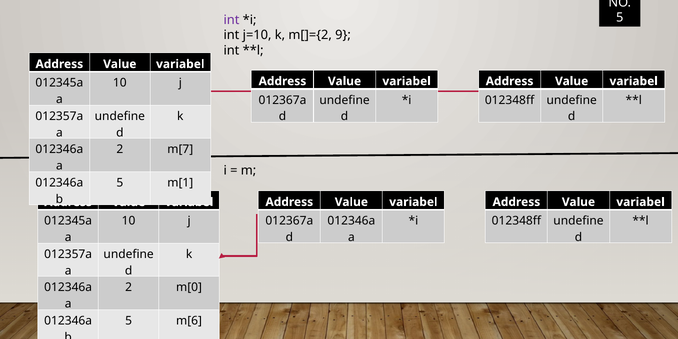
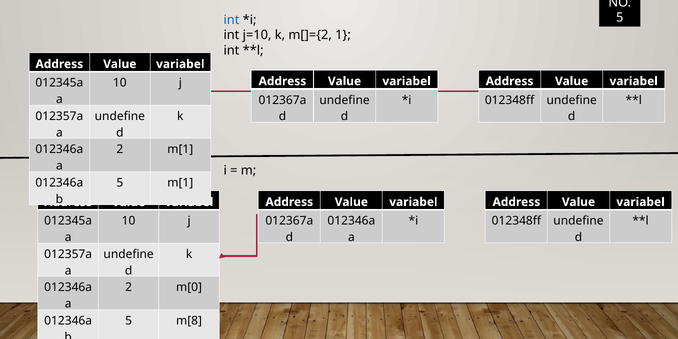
int at (231, 20) colour: purple -> blue
9: 9 -> 1
2 m[7: m[7 -> m[1
m[6: m[6 -> m[8
